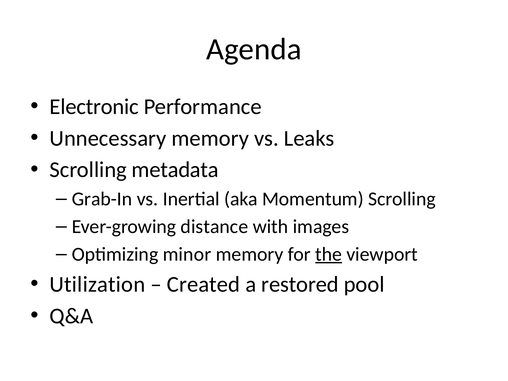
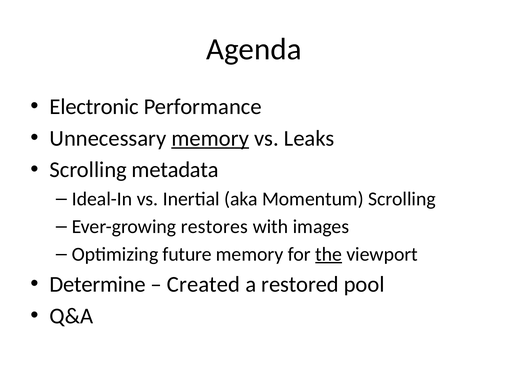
memory at (210, 138) underline: none -> present
Grab-In: Grab-In -> Ideal-In
distance: distance -> restores
minor: minor -> future
Utilization: Utilization -> Determine
